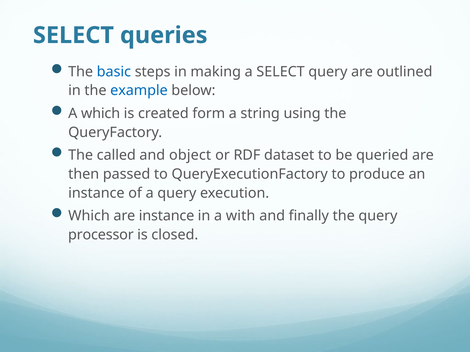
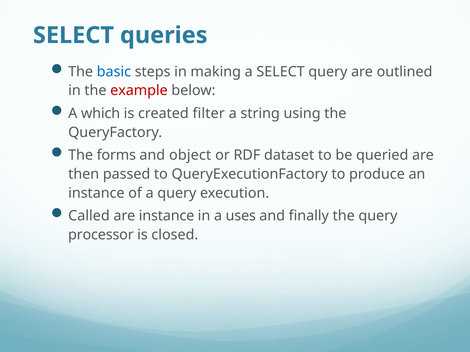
example colour: blue -> red
form: form -> filter
called: called -> forms
Which at (89, 216): Which -> Called
with: with -> uses
